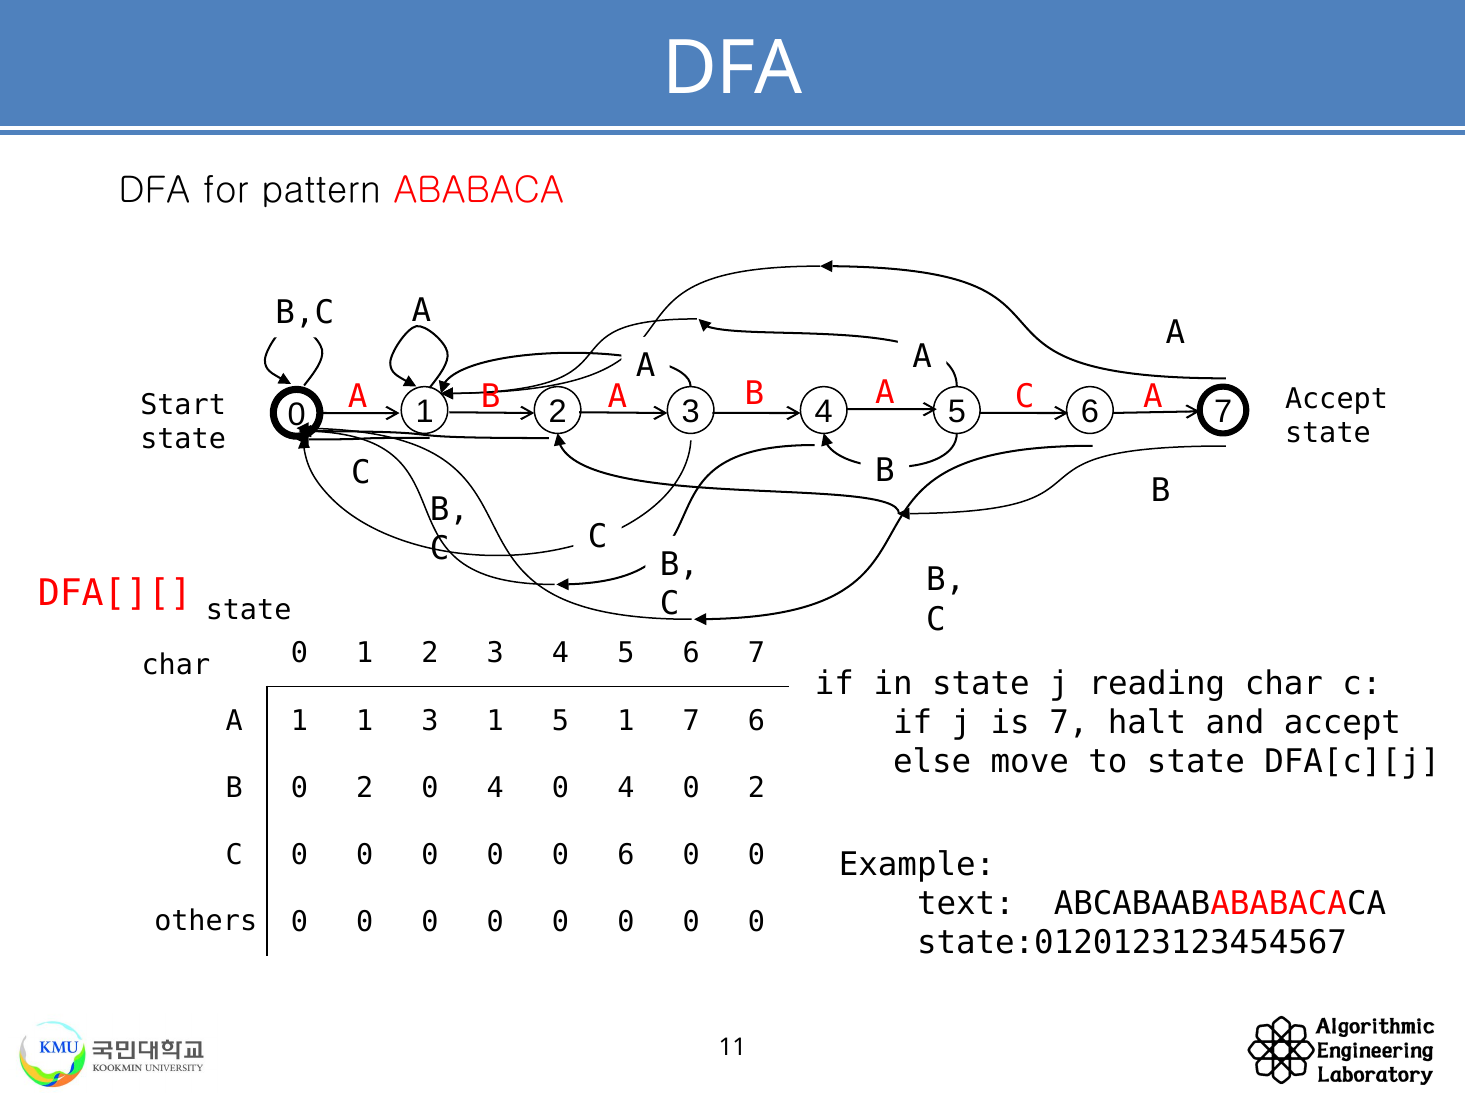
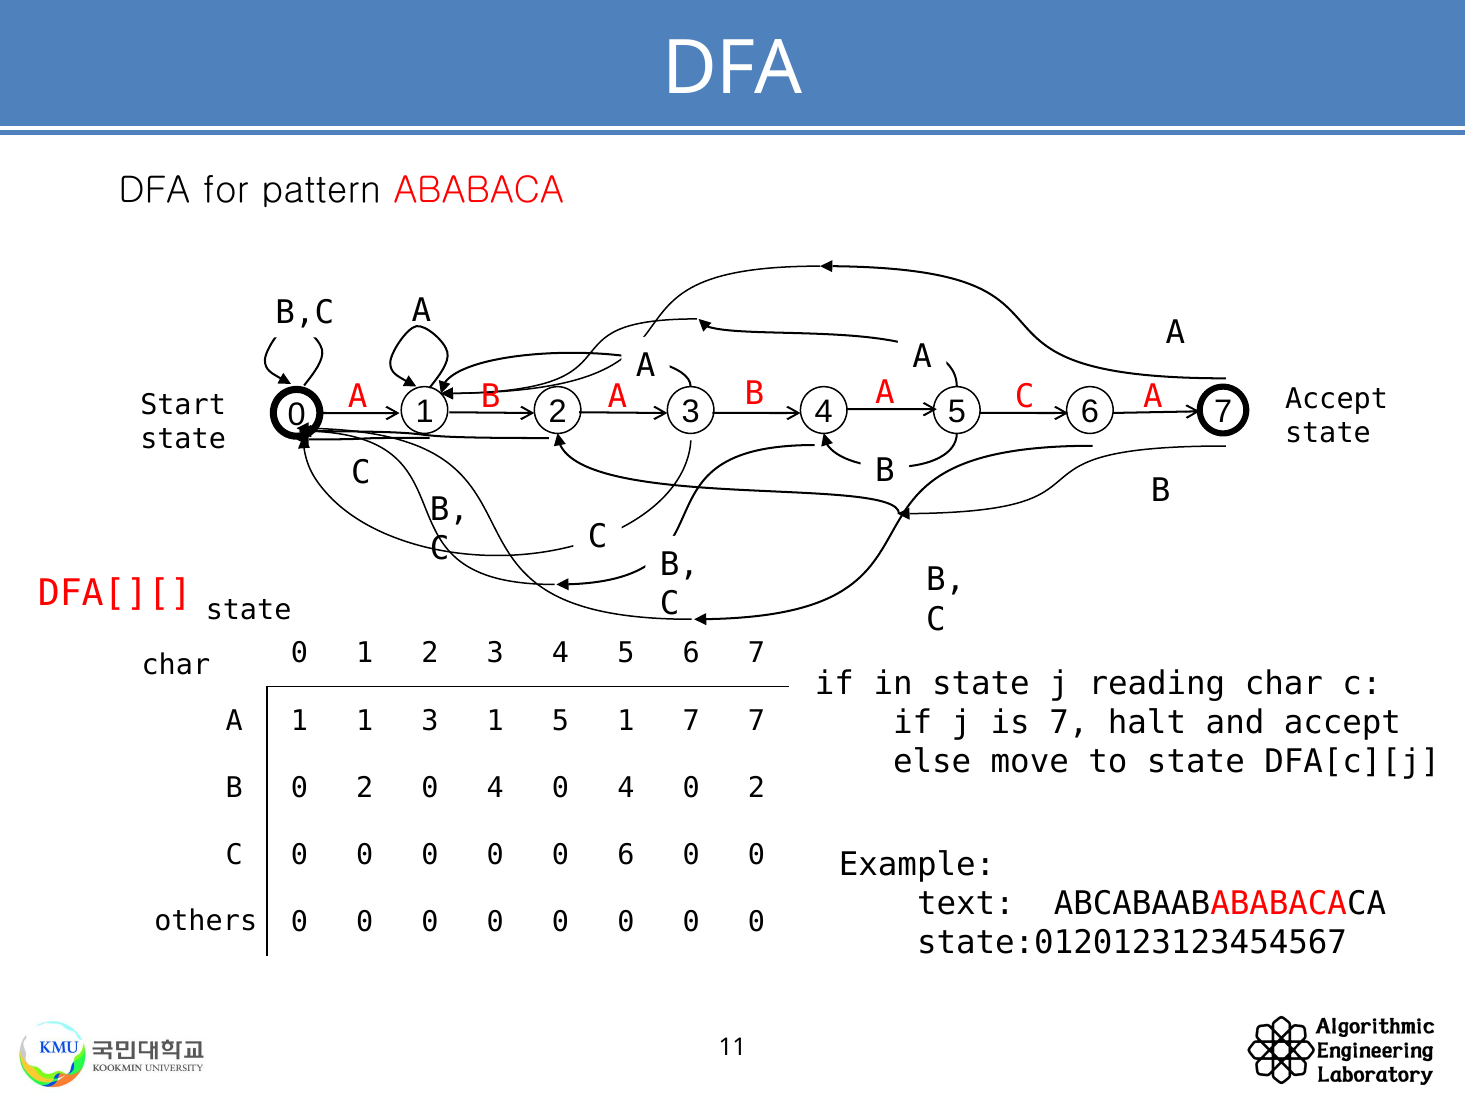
7 6: 6 -> 7
